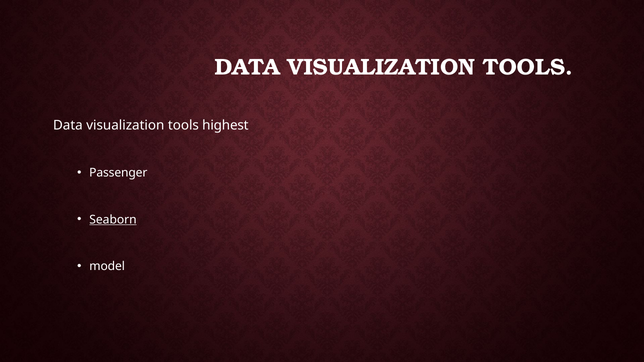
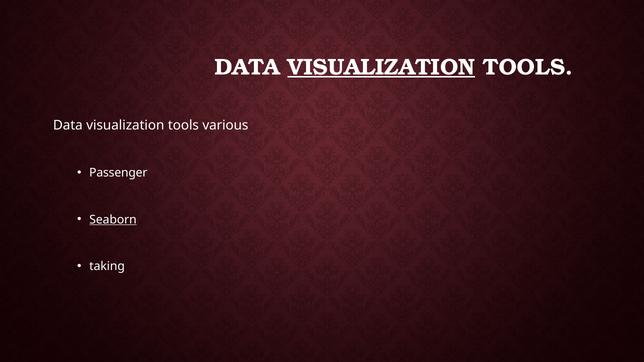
VISUALIZATION at (381, 67) underline: none -> present
highest: highest -> various
model: model -> taking
